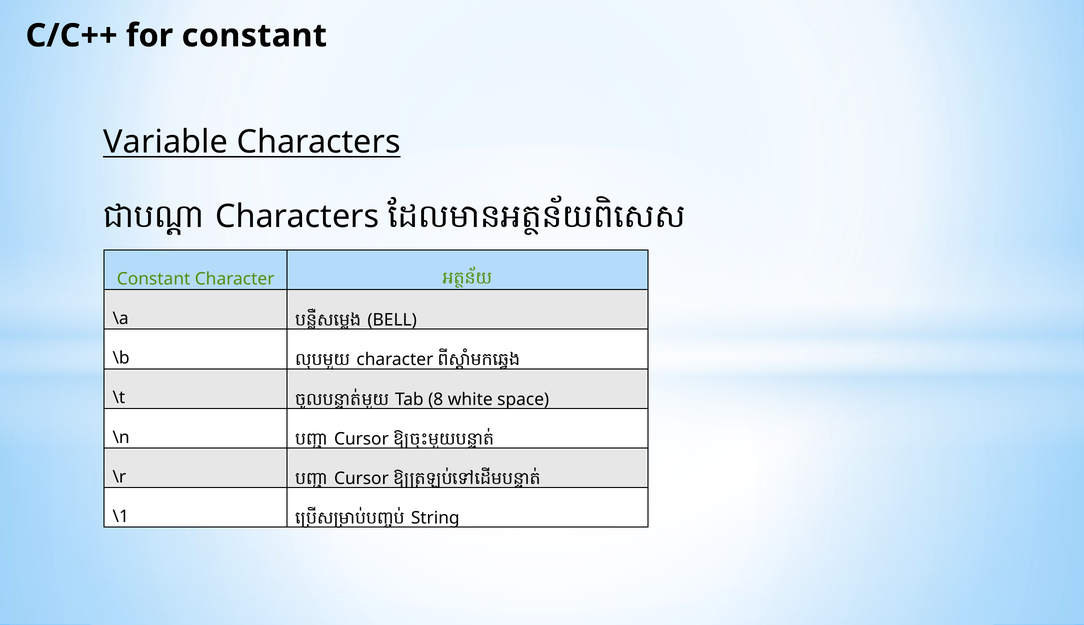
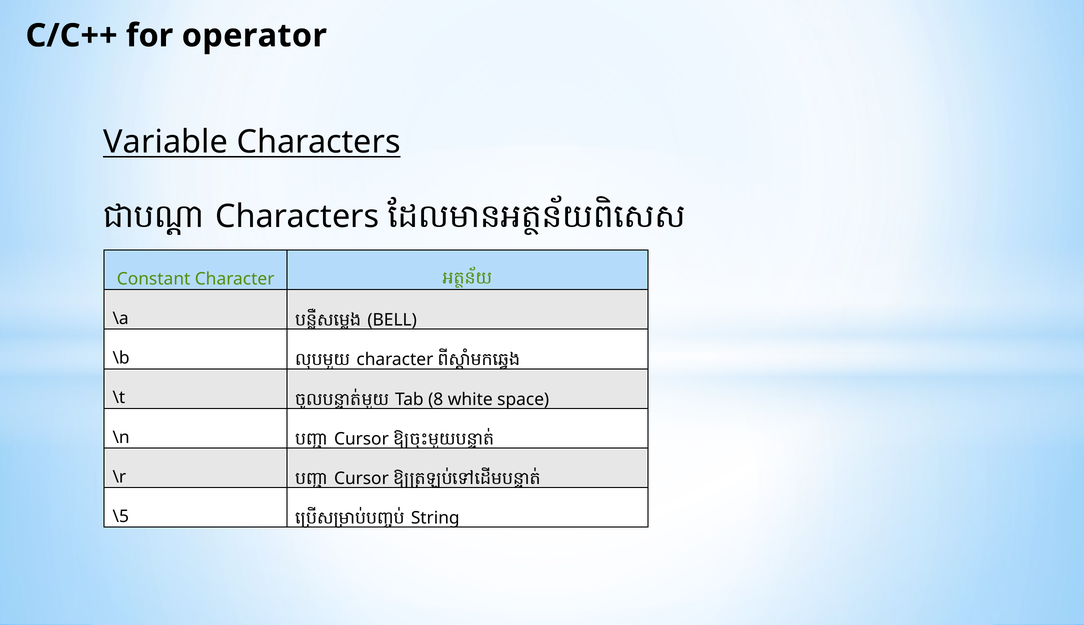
for constant: constant -> operator
\1: \1 -> \5
